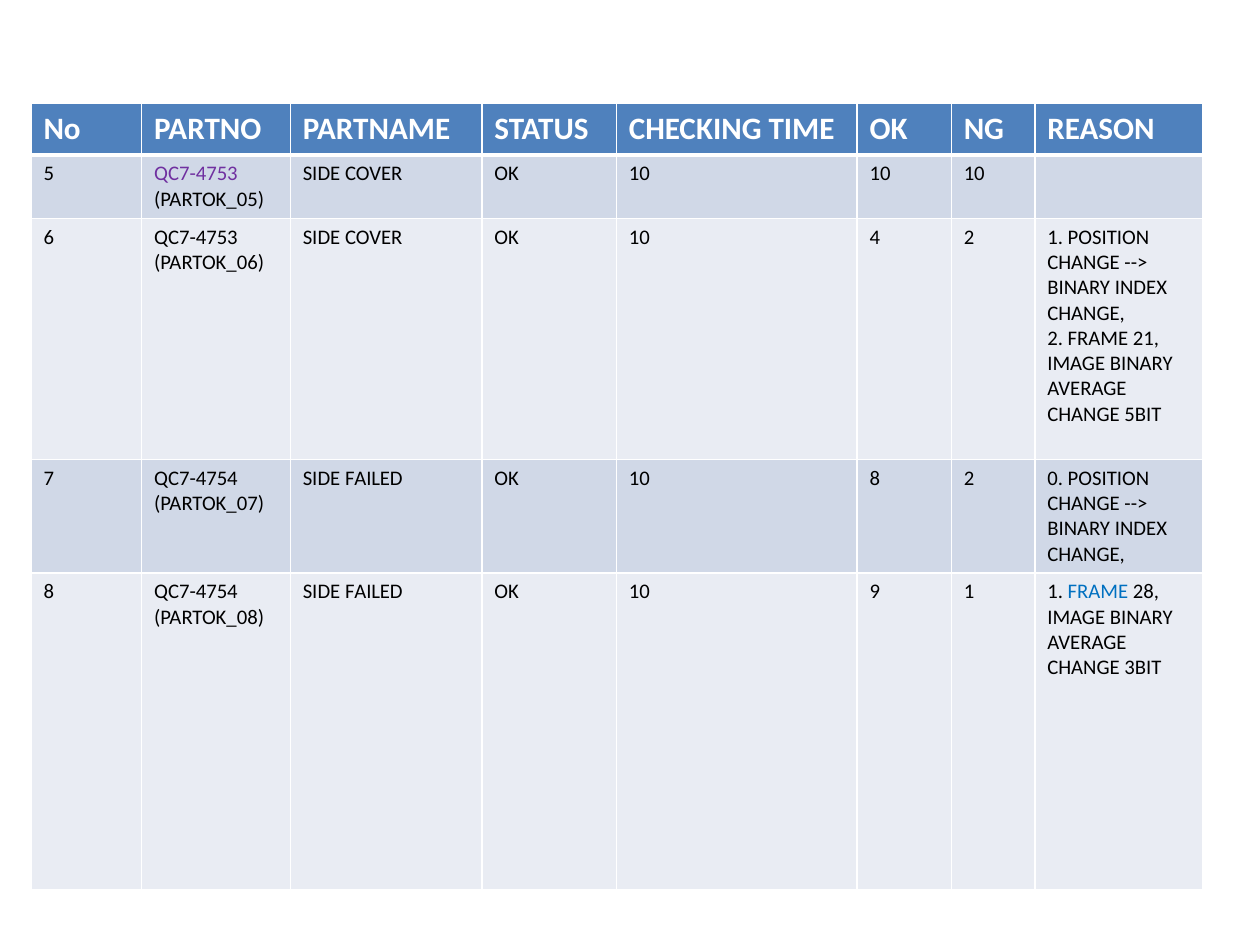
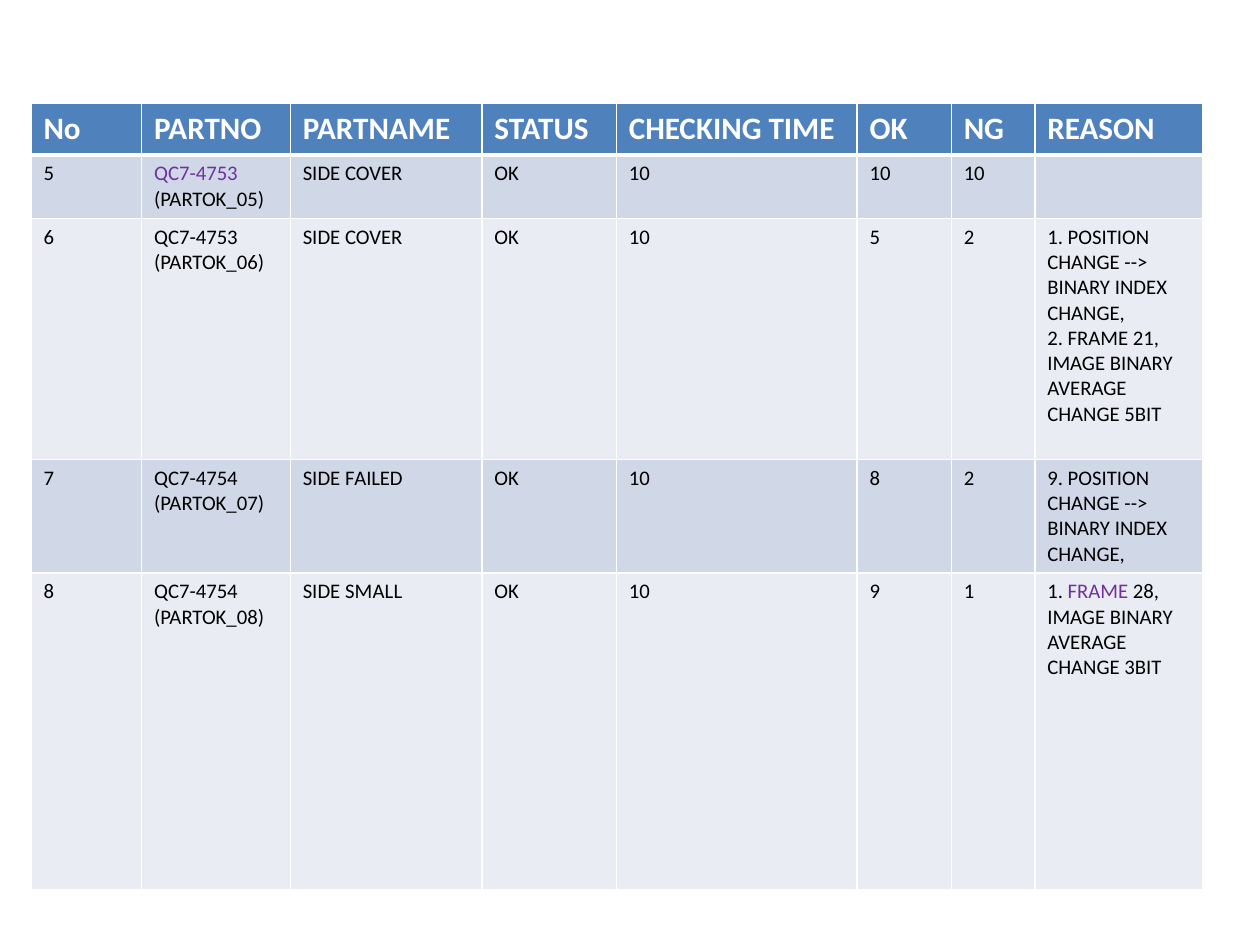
10 4: 4 -> 5
2 0: 0 -> 9
FAILED at (374, 592): FAILED -> SMALL
FRAME at (1098, 592) colour: blue -> purple
